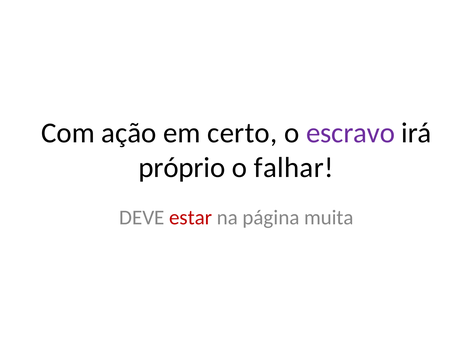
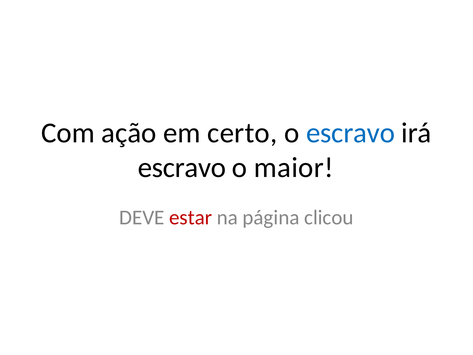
escravo at (351, 133) colour: purple -> blue
próprio at (182, 168): próprio -> escravo
falhar: falhar -> maior
muita: muita -> clicou
